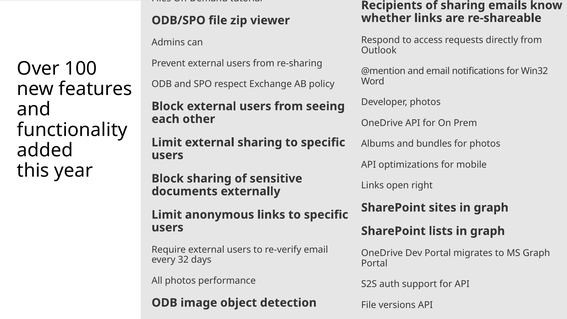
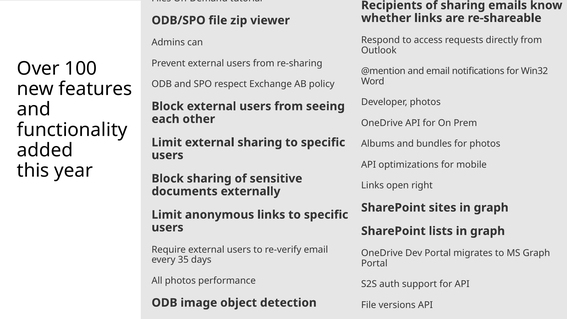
32: 32 -> 35
